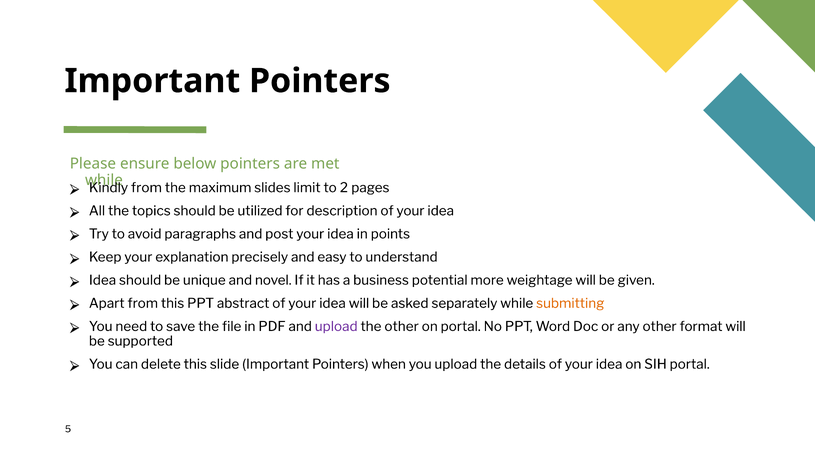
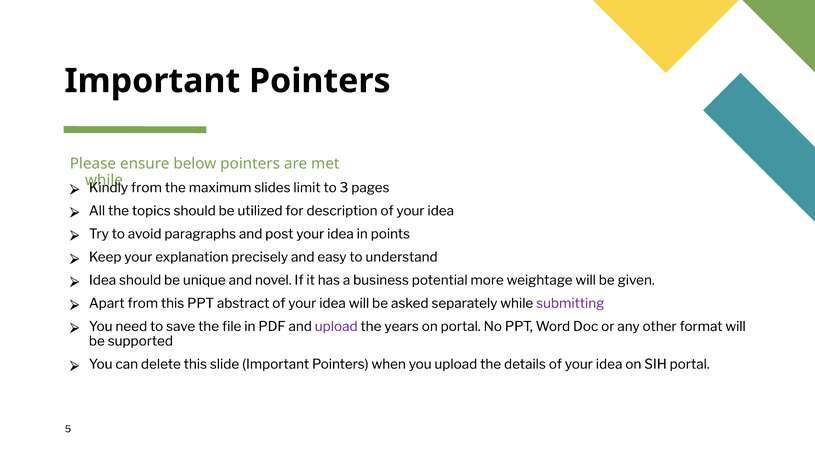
2: 2 -> 3
submitting colour: orange -> purple
the other: other -> years
